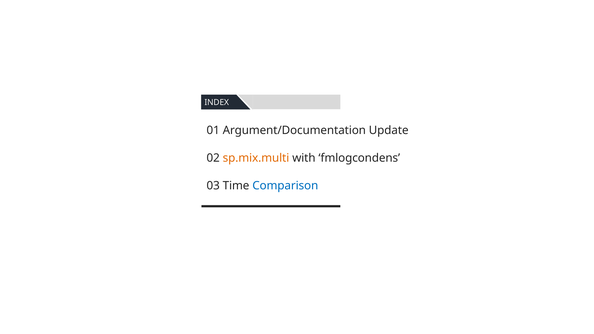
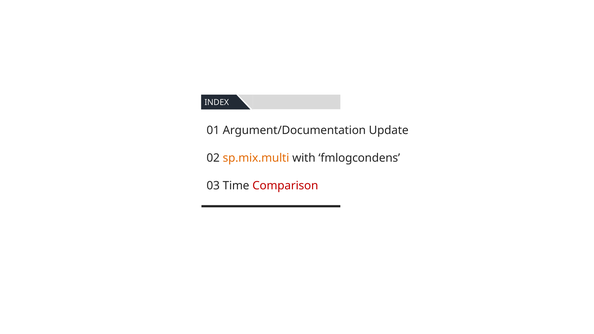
Comparison colour: blue -> red
